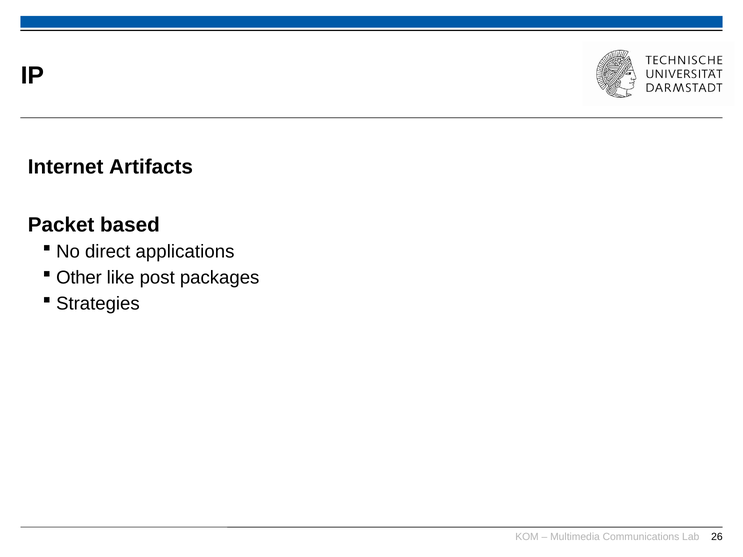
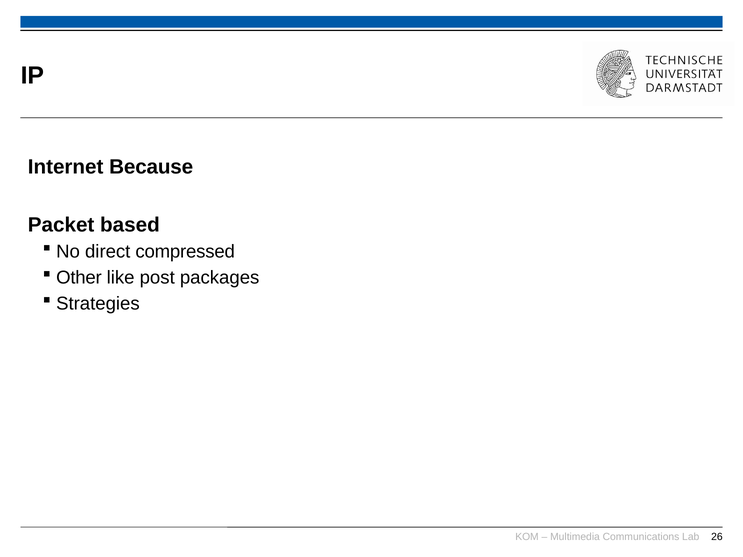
Artifacts: Artifacts -> Because
applications: applications -> compressed
